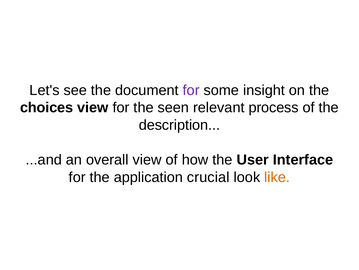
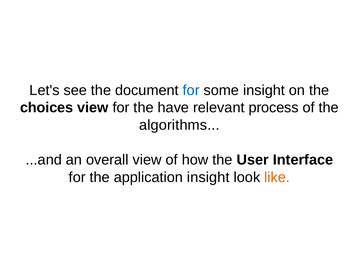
for at (191, 90) colour: purple -> blue
seen: seen -> have
description: description -> algorithms
application crucial: crucial -> insight
